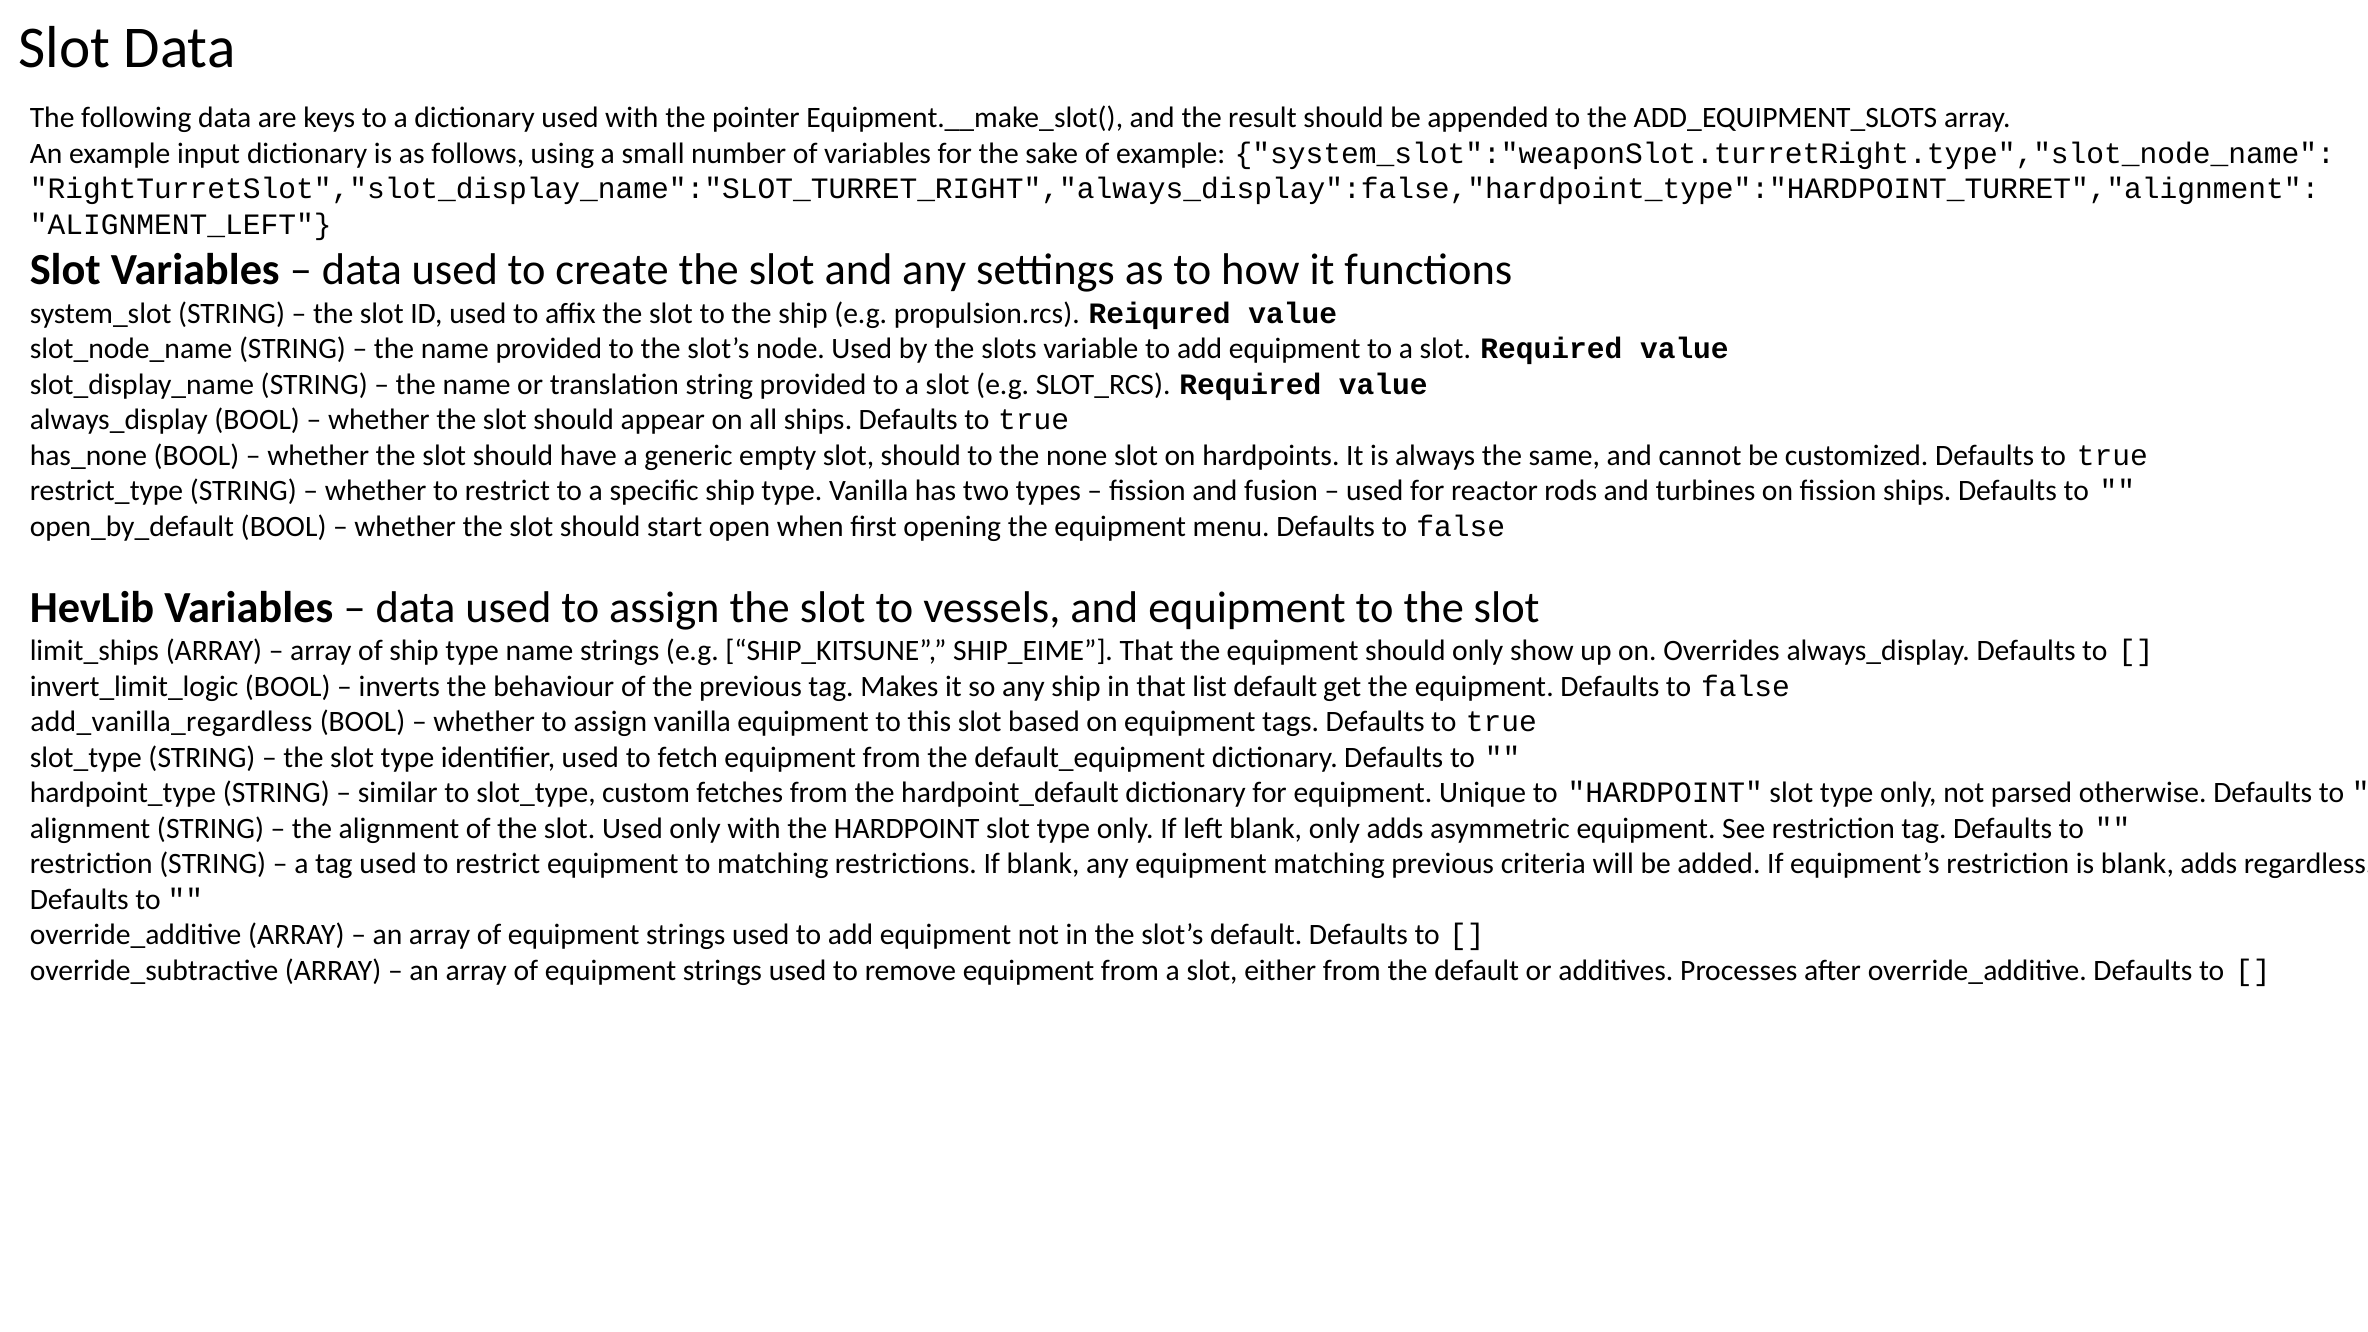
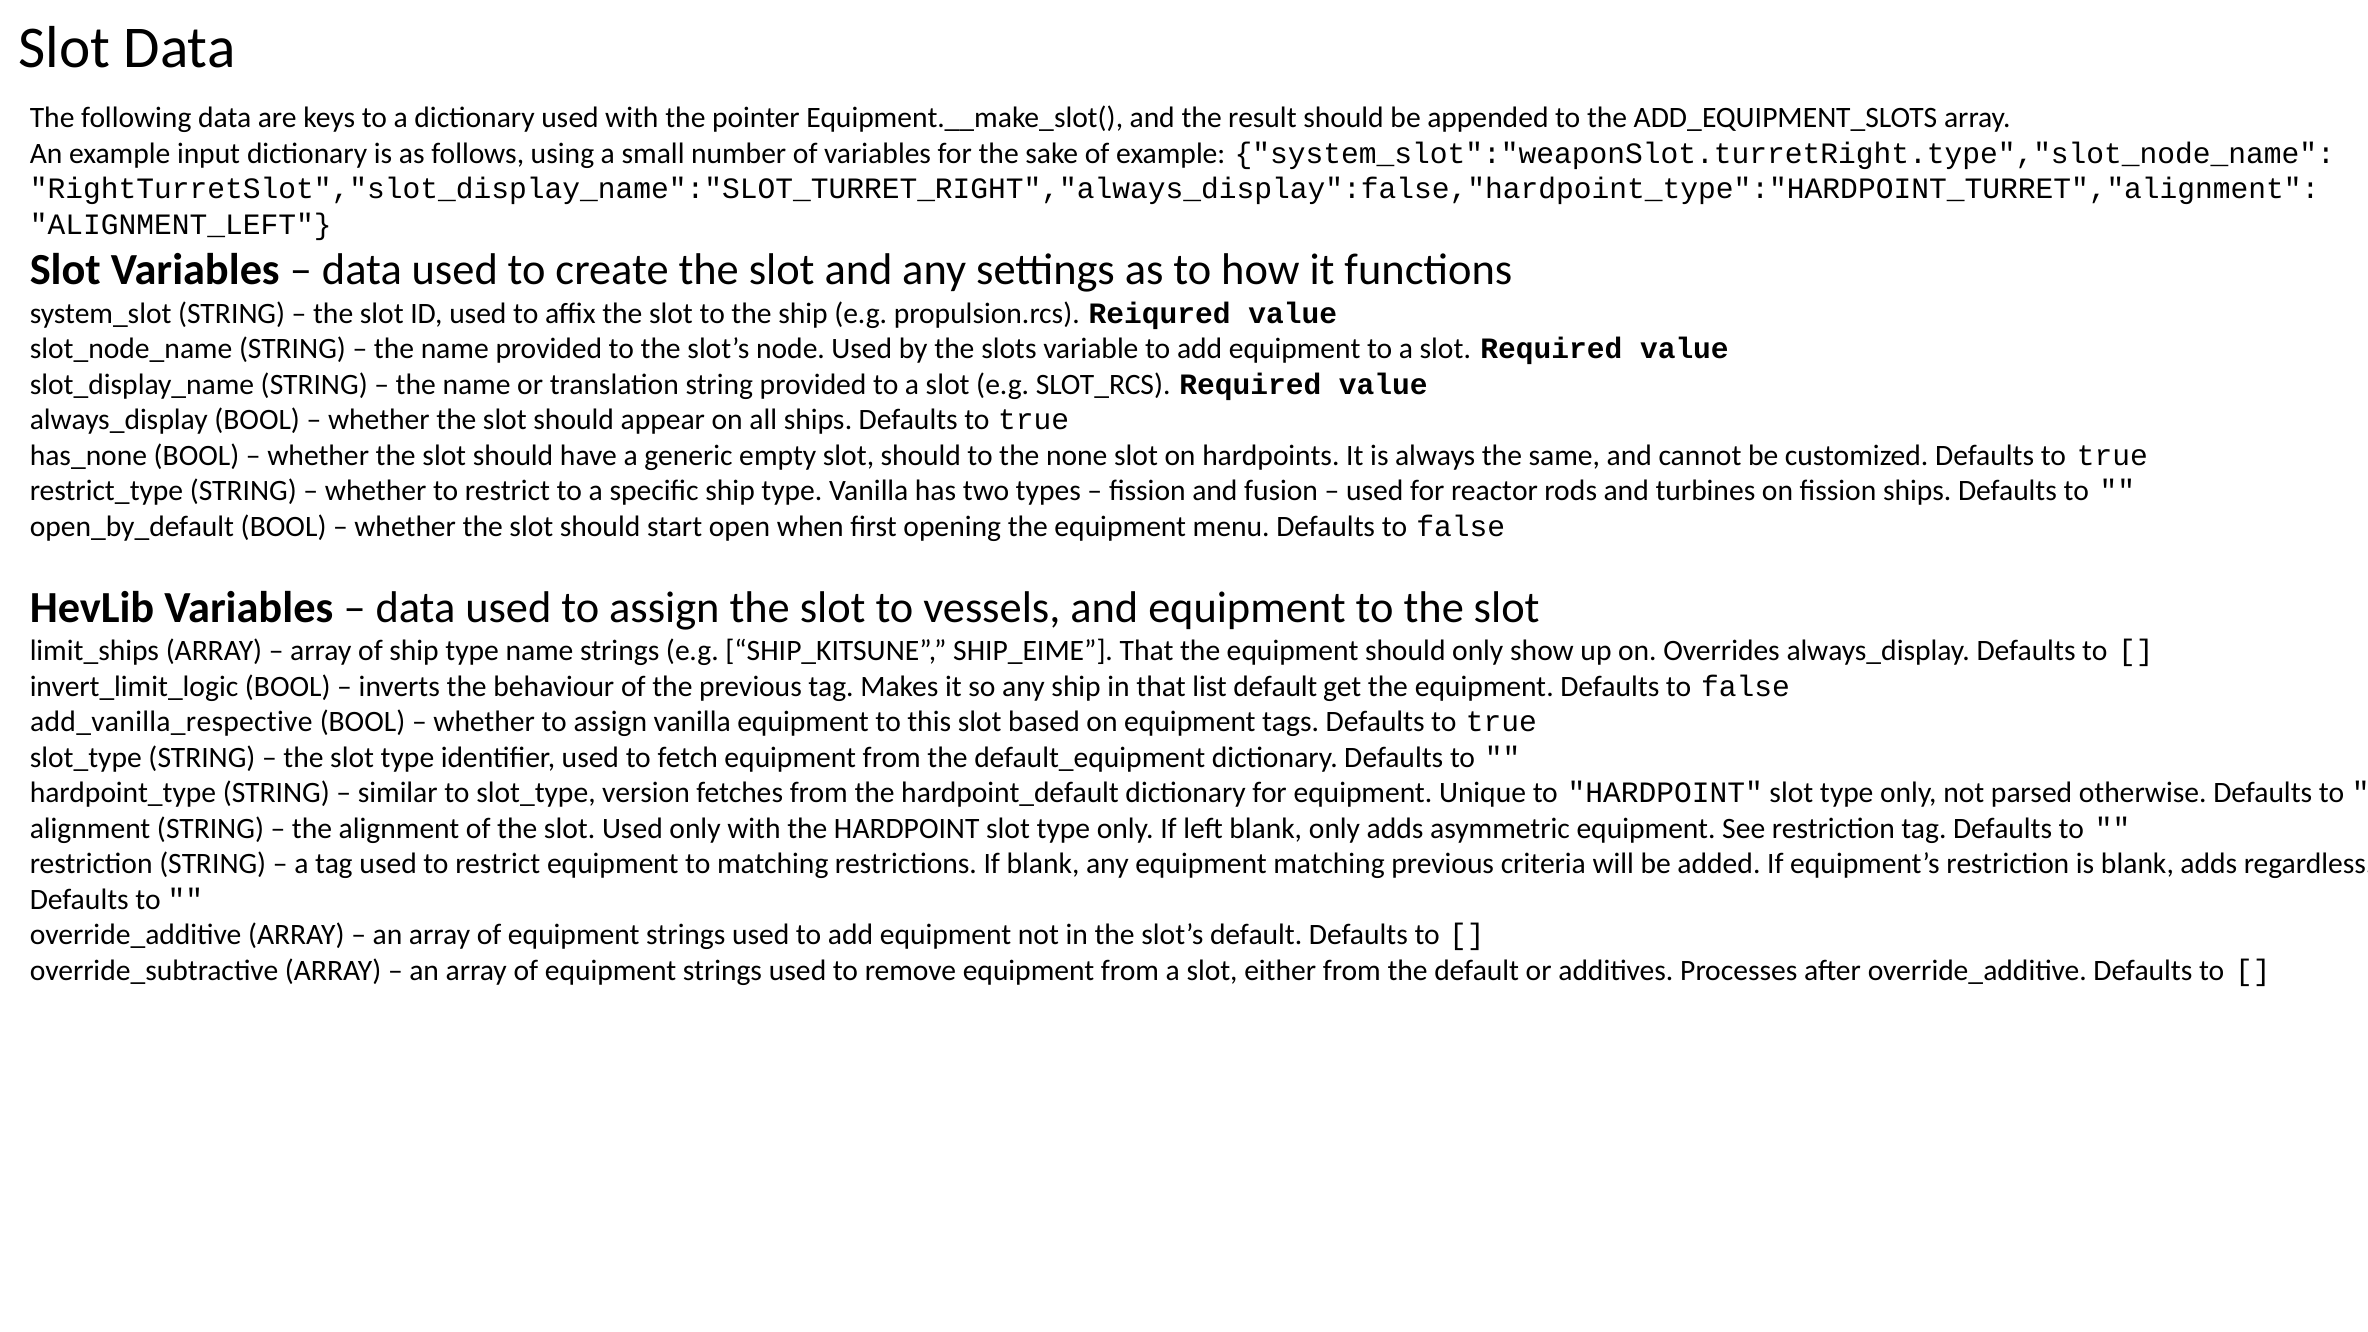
add_vanilla_regardless: add_vanilla_regardless -> add_vanilla_respective
custom: custom -> version
